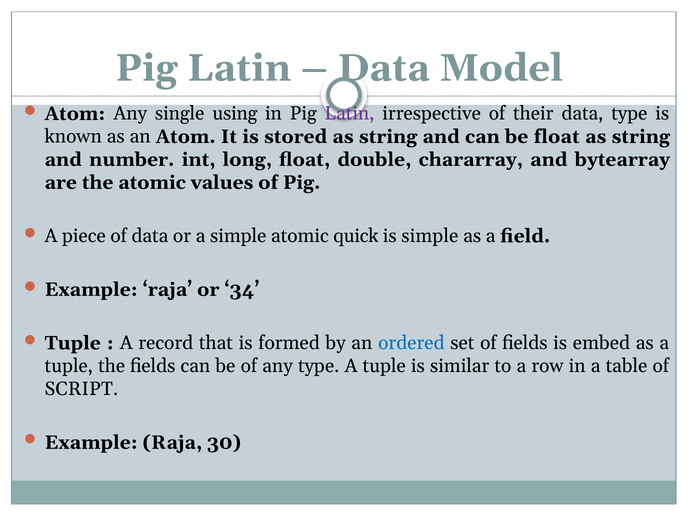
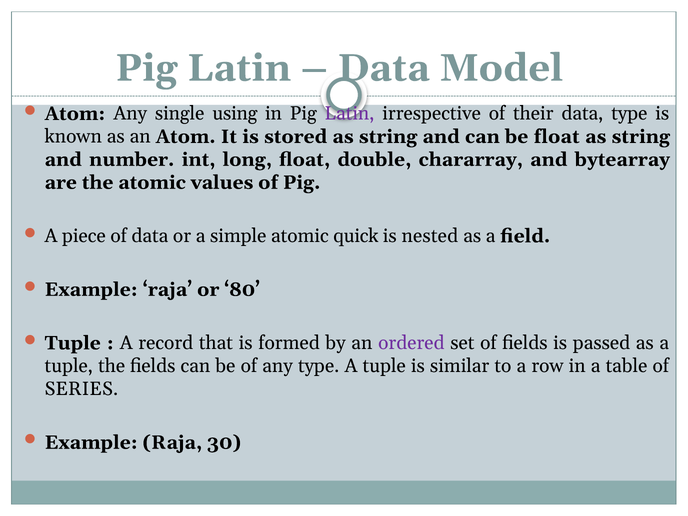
is simple: simple -> nested
34: 34 -> 80
ordered colour: blue -> purple
embed: embed -> passed
SCRIPT: SCRIPT -> SERIES
